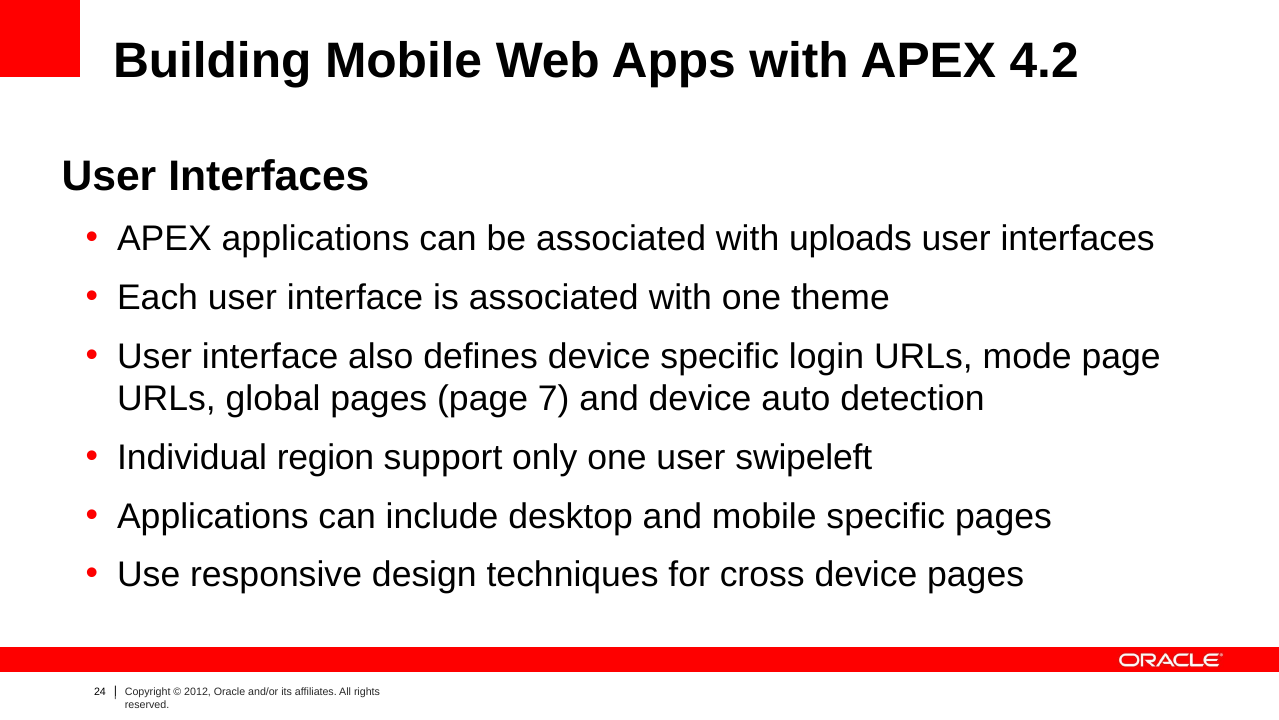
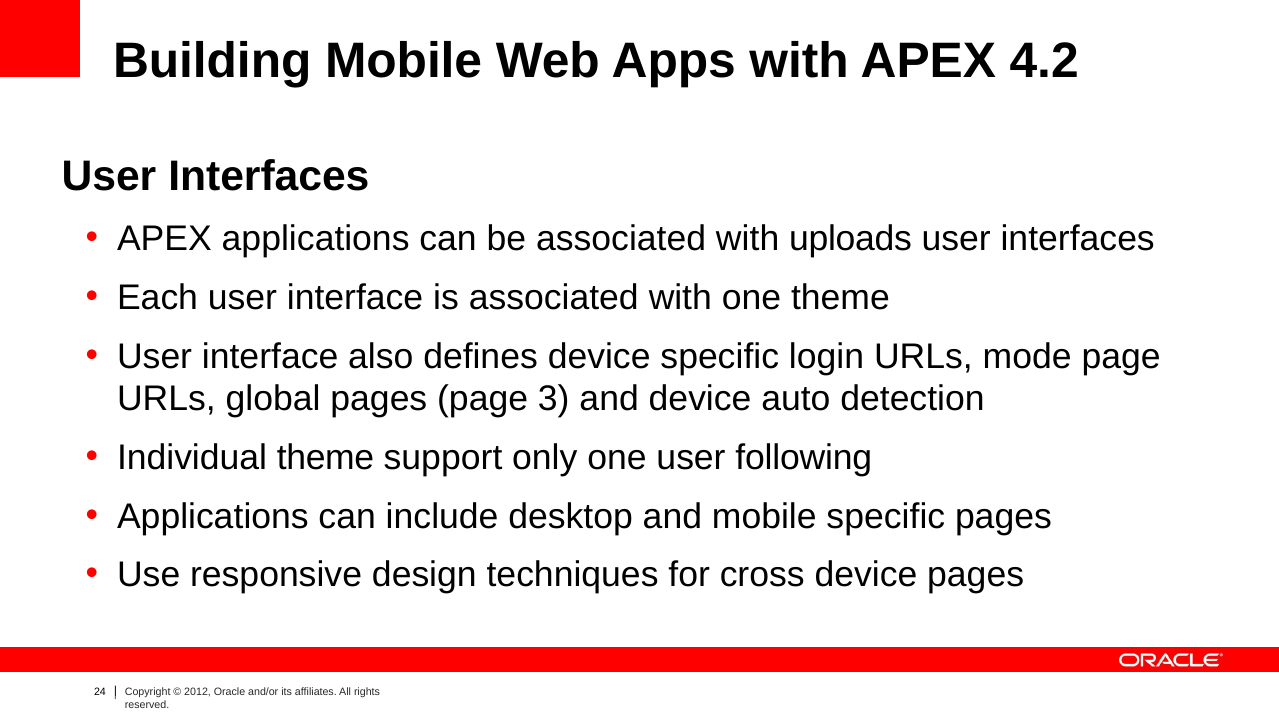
7: 7 -> 3
Individual region: region -> theme
swipeleft: swipeleft -> following
